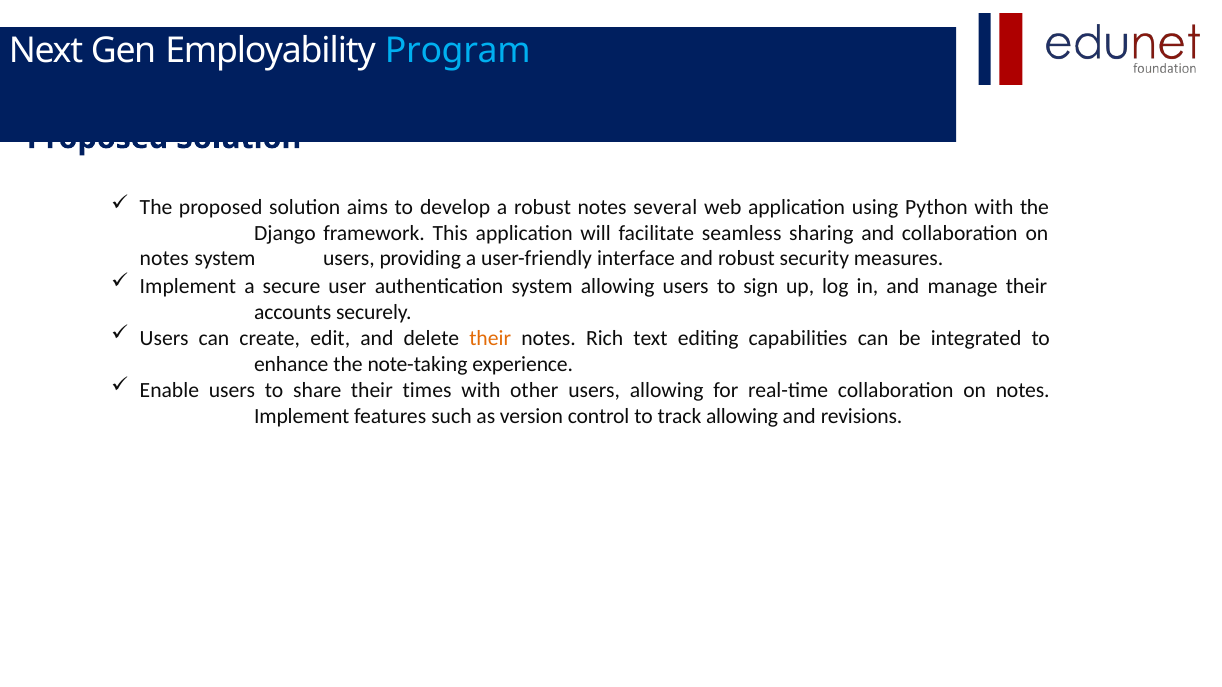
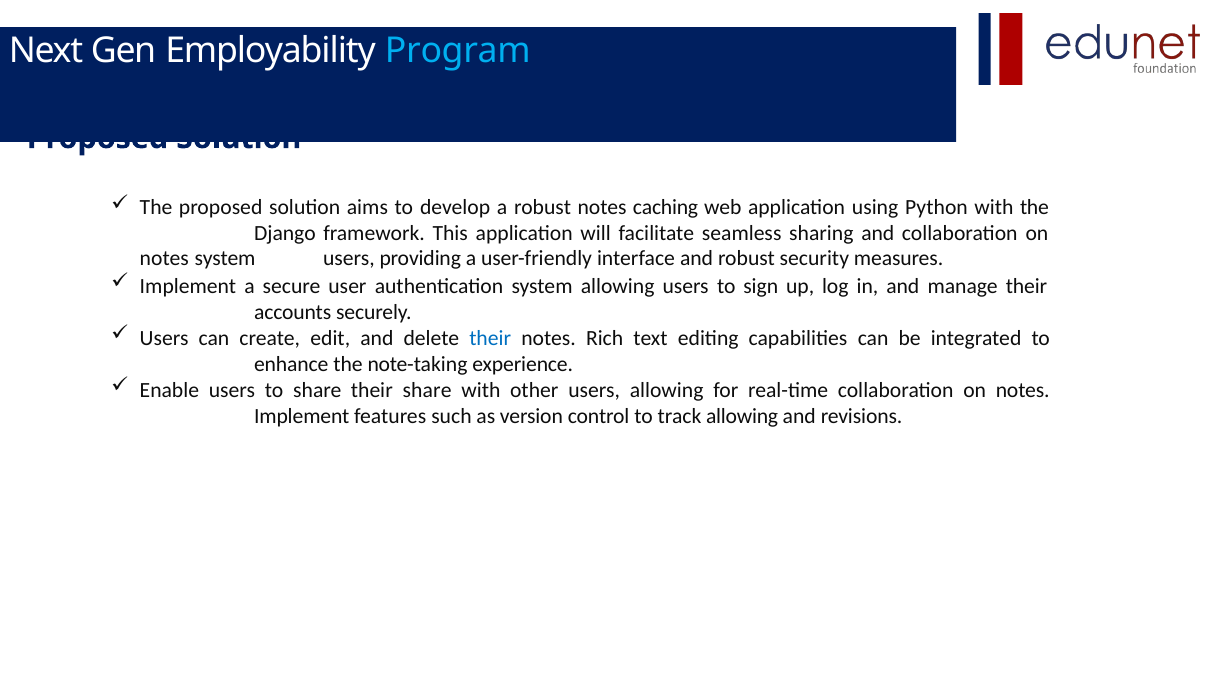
several: several -> caching
their at (490, 339) colour: orange -> blue
their times: times -> share
